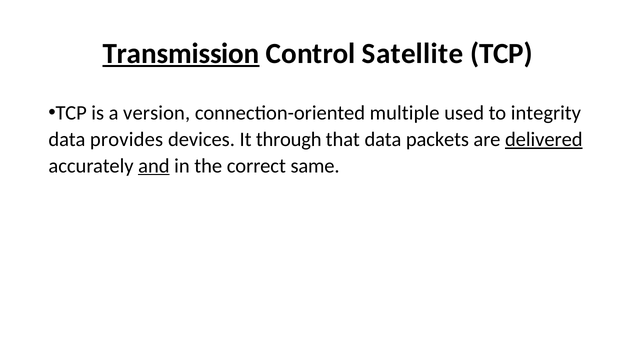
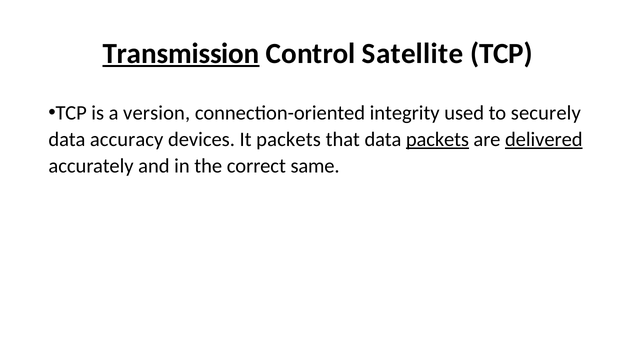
multiple: multiple -> integrity
integrity: integrity -> securely
provides: provides -> accuracy
It through: through -> packets
packets at (437, 139) underline: none -> present
and underline: present -> none
